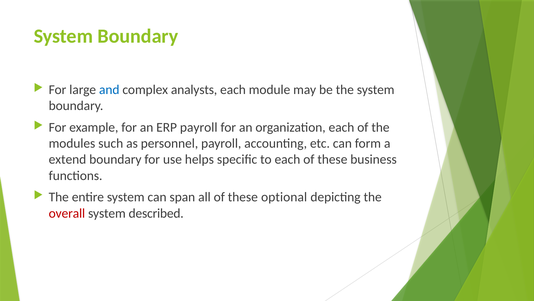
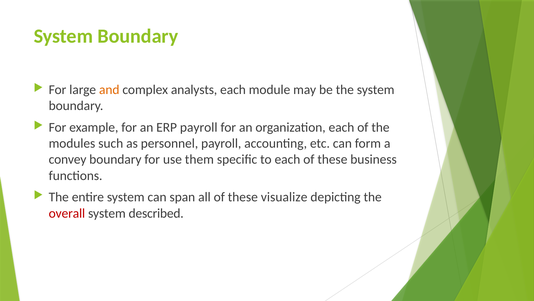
and colour: blue -> orange
extend: extend -> convey
helps: helps -> them
optional: optional -> visualize
